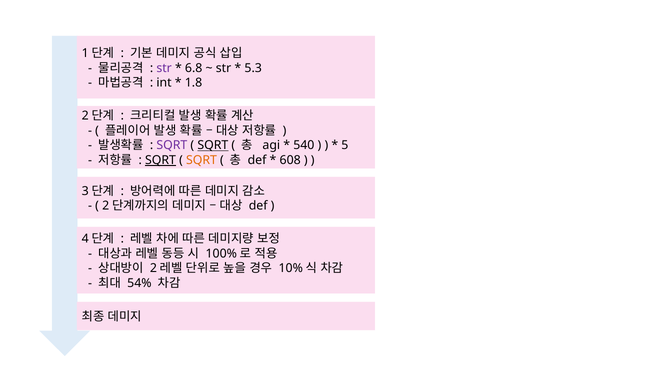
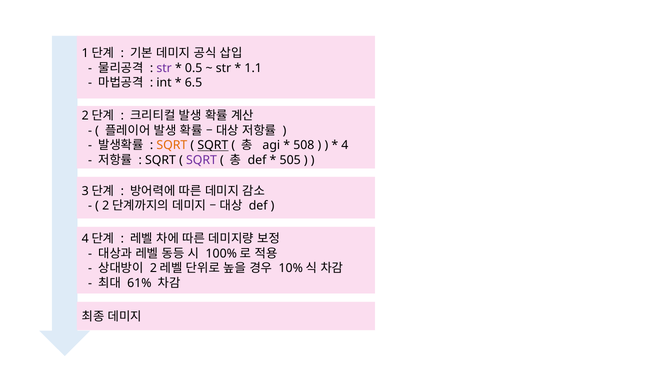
6.8: 6.8 -> 0.5
5.3: 5.3 -> 1.1
1.8: 1.8 -> 6.5
SQRT at (172, 146) colour: purple -> orange
540: 540 -> 508
5: 5 -> 4
SQRT at (161, 160) underline: present -> none
SQRT at (201, 160) colour: orange -> purple
608: 608 -> 505
54%: 54% -> 61%
